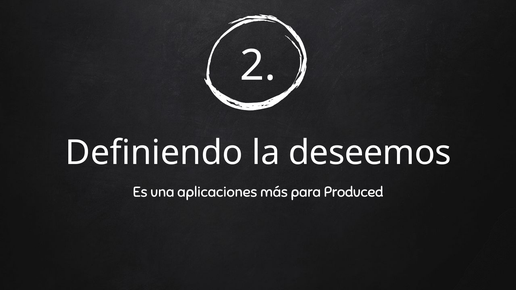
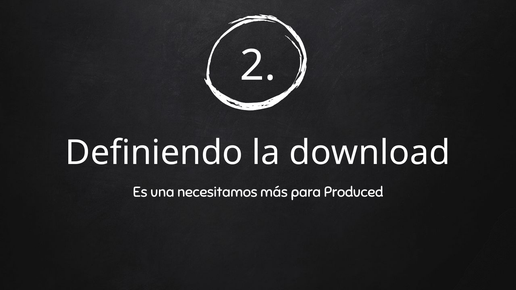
deseemos: deseemos -> download
aplicaciones: aplicaciones -> necesitamos
